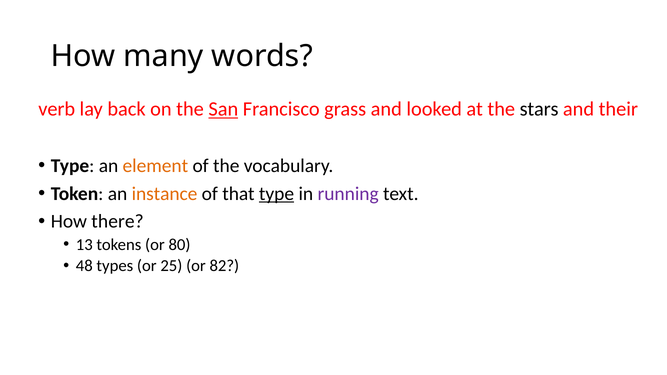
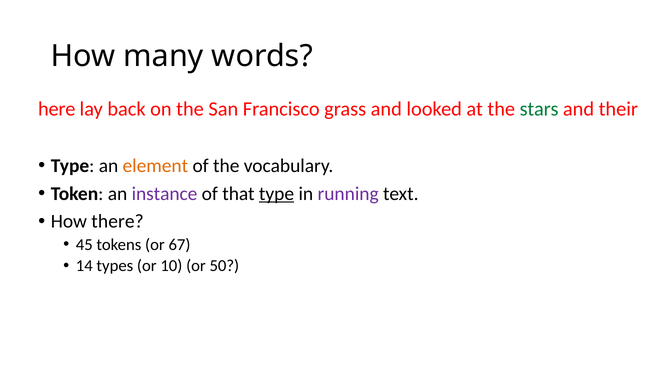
verb: verb -> here
San underline: present -> none
stars colour: black -> green
instance colour: orange -> purple
13: 13 -> 45
80: 80 -> 67
48: 48 -> 14
25: 25 -> 10
82: 82 -> 50
